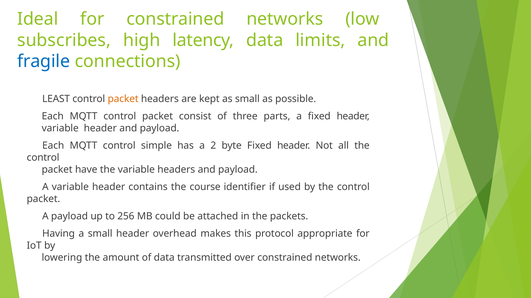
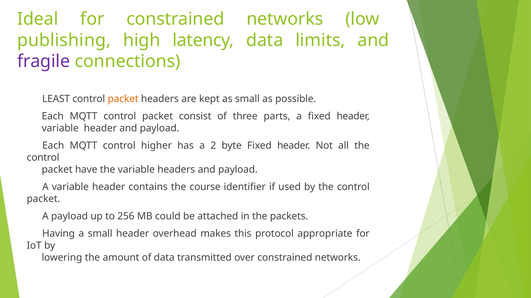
subscribes: subscribes -> publishing
fragile colour: blue -> purple
simple: simple -> higher
